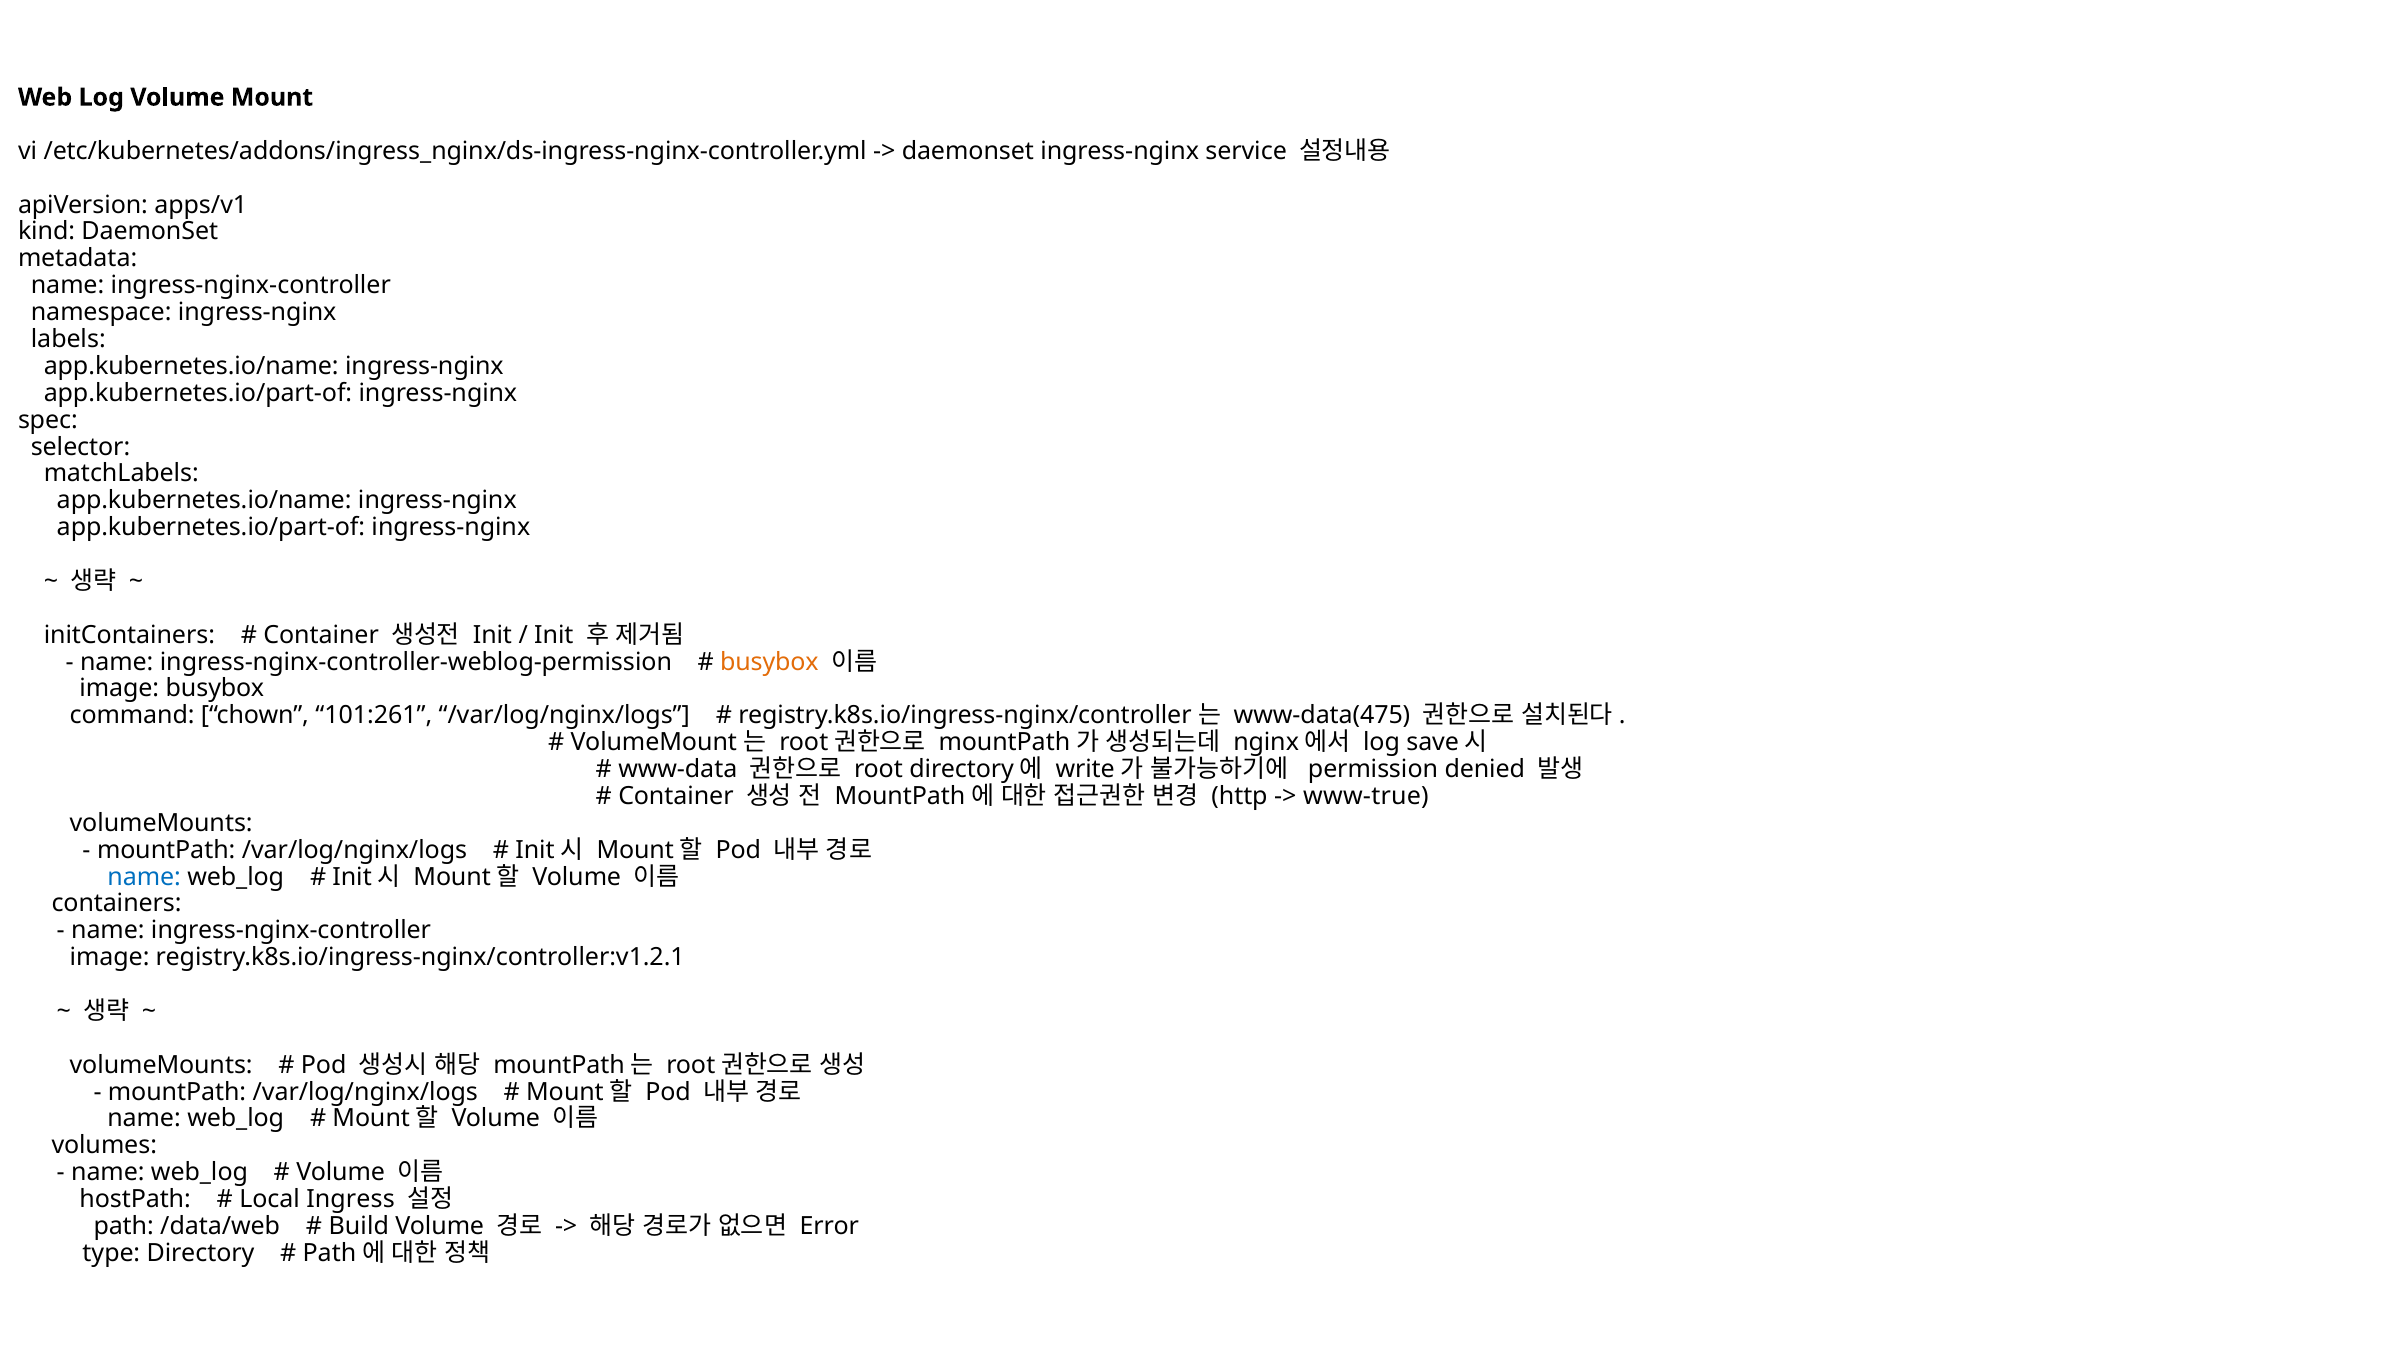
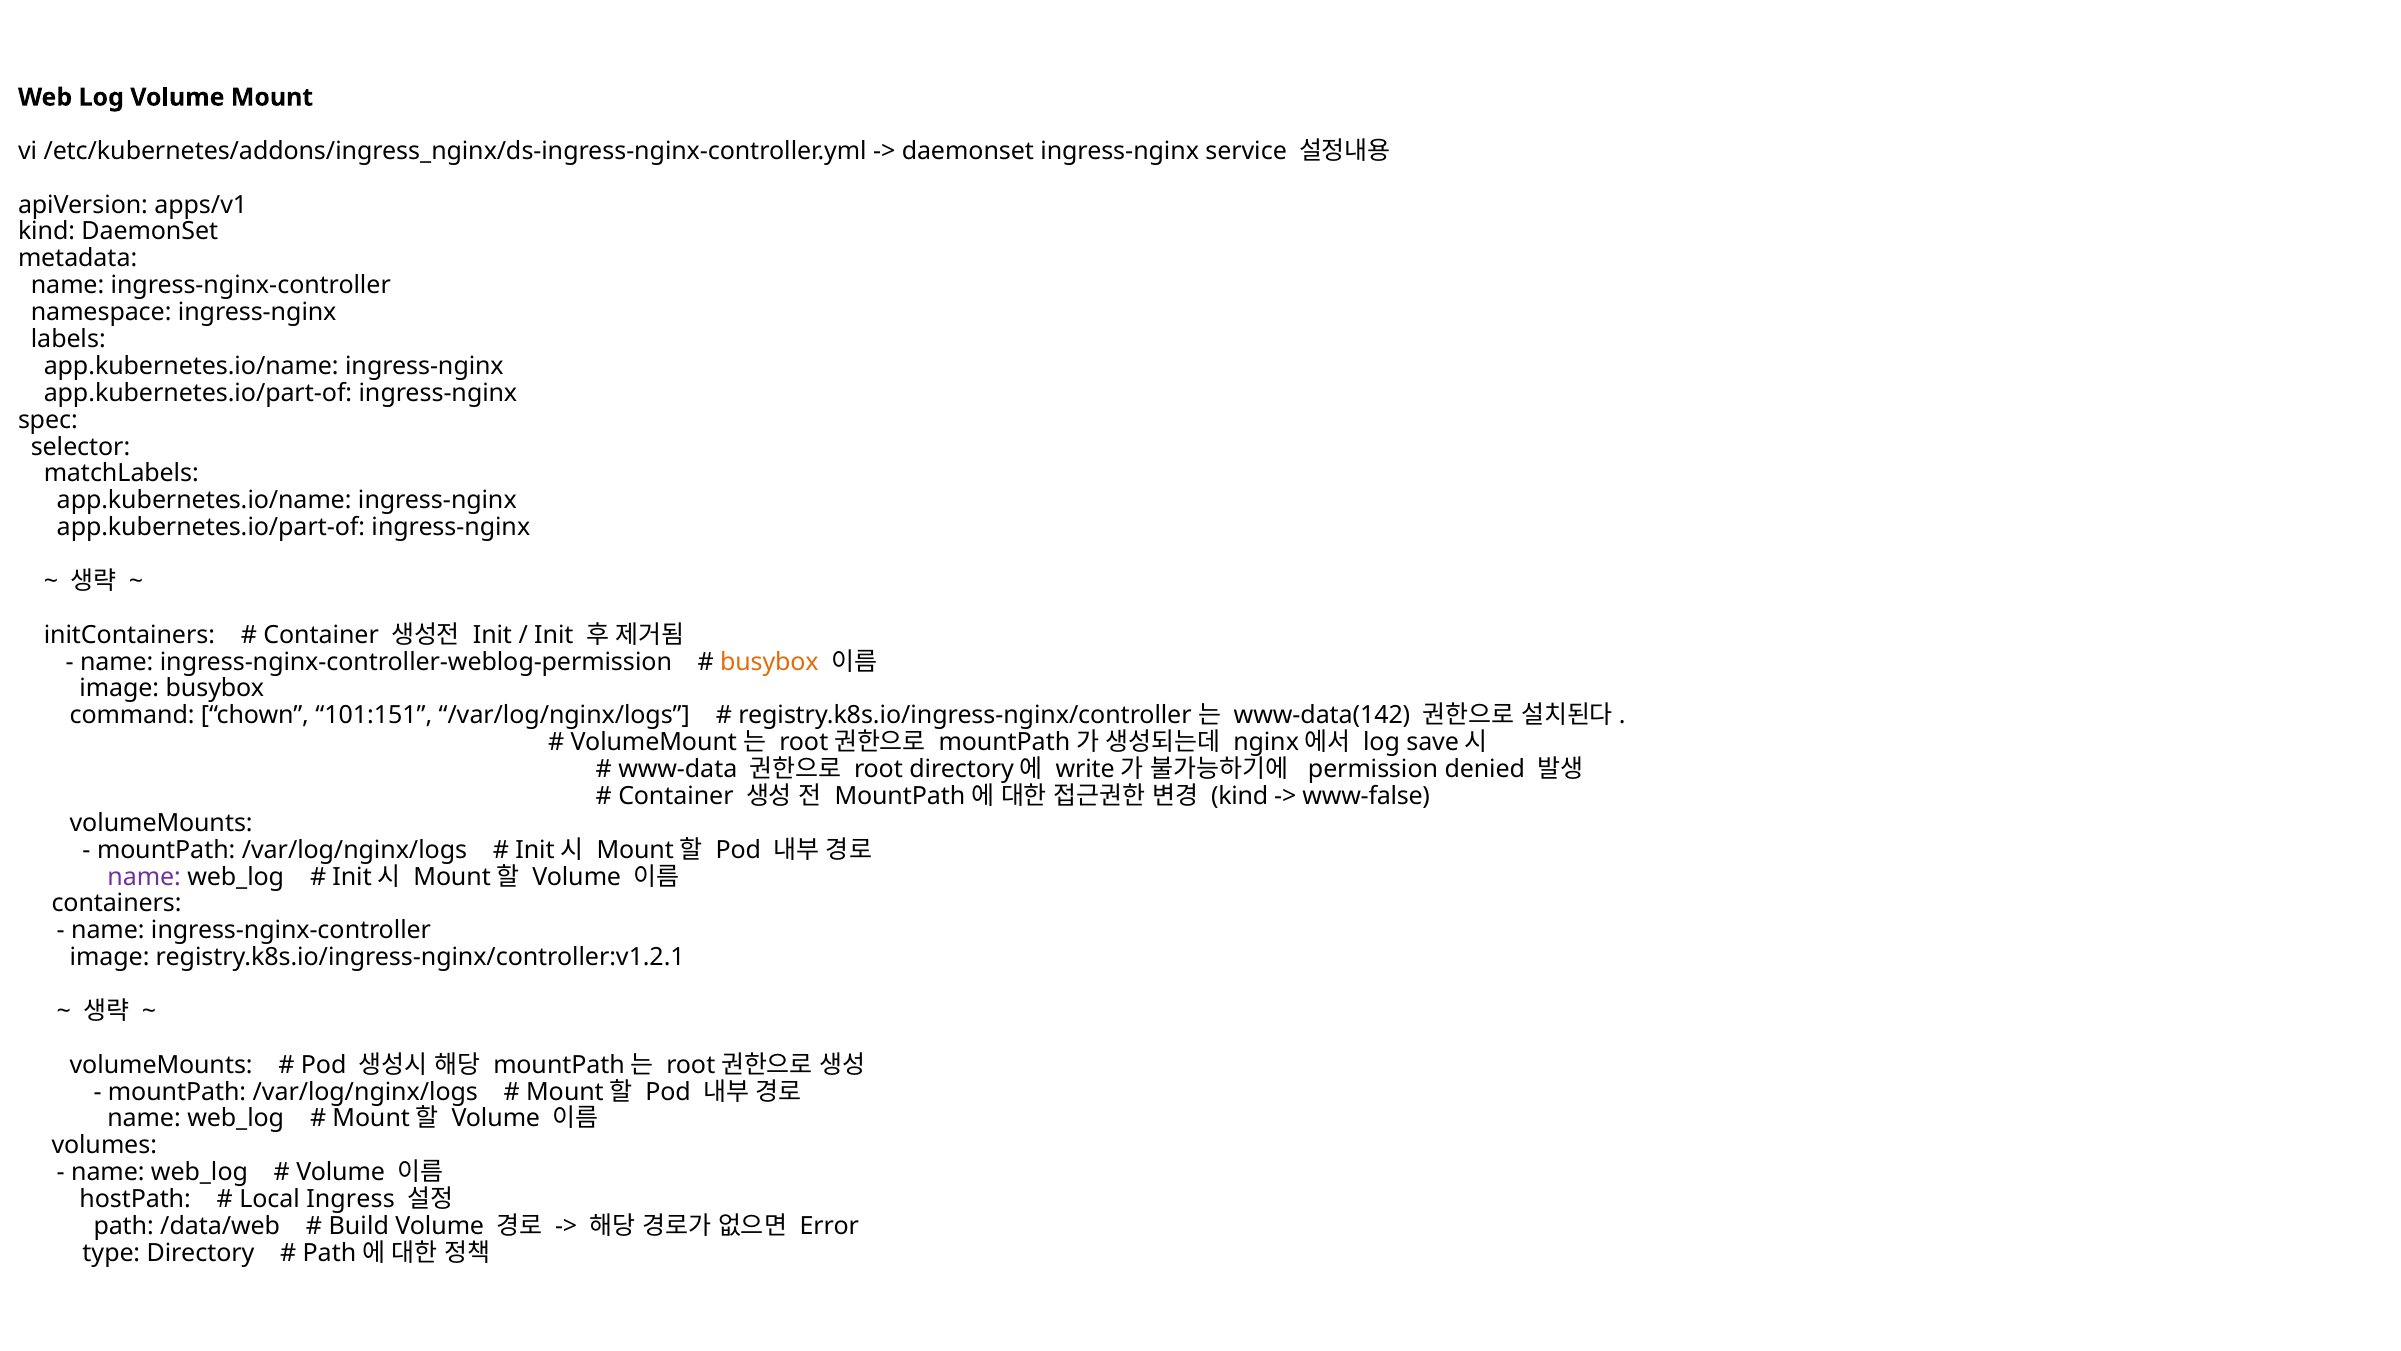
101:261: 101:261 -> 101:151
www-data(475: www-data(475 -> www-data(142
http at (1240, 796): http -> kind
www-true: www-true -> www-false
name at (144, 877) colour: blue -> purple
